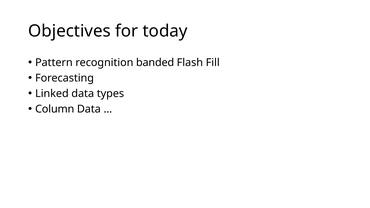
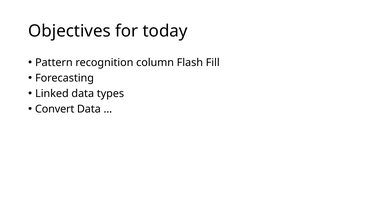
banded: banded -> column
Column: Column -> Convert
